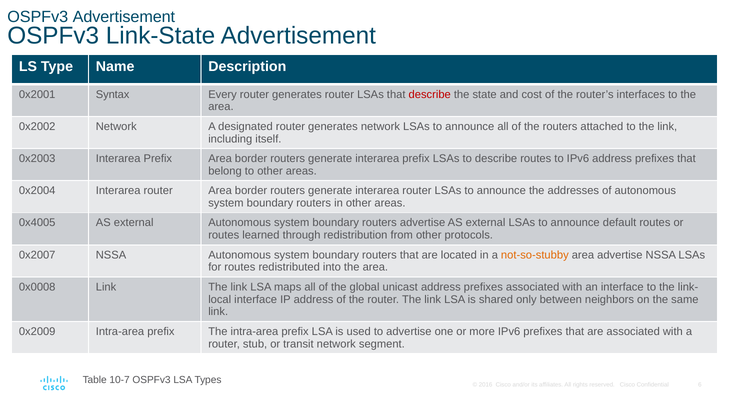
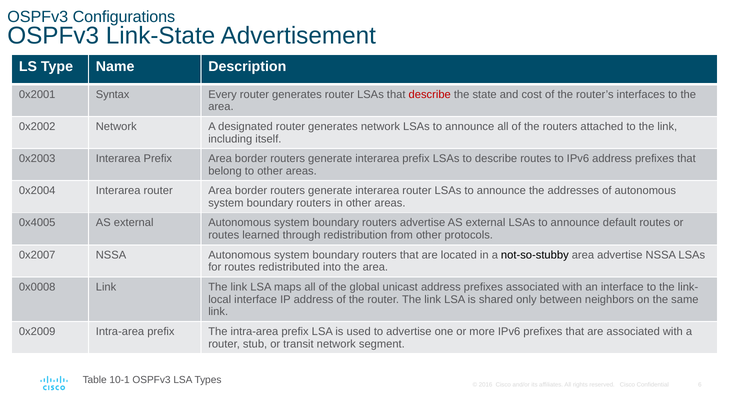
OSPFv3 Advertisement: Advertisement -> Configurations
not-so-stubby colour: orange -> black
10-7: 10-7 -> 10-1
